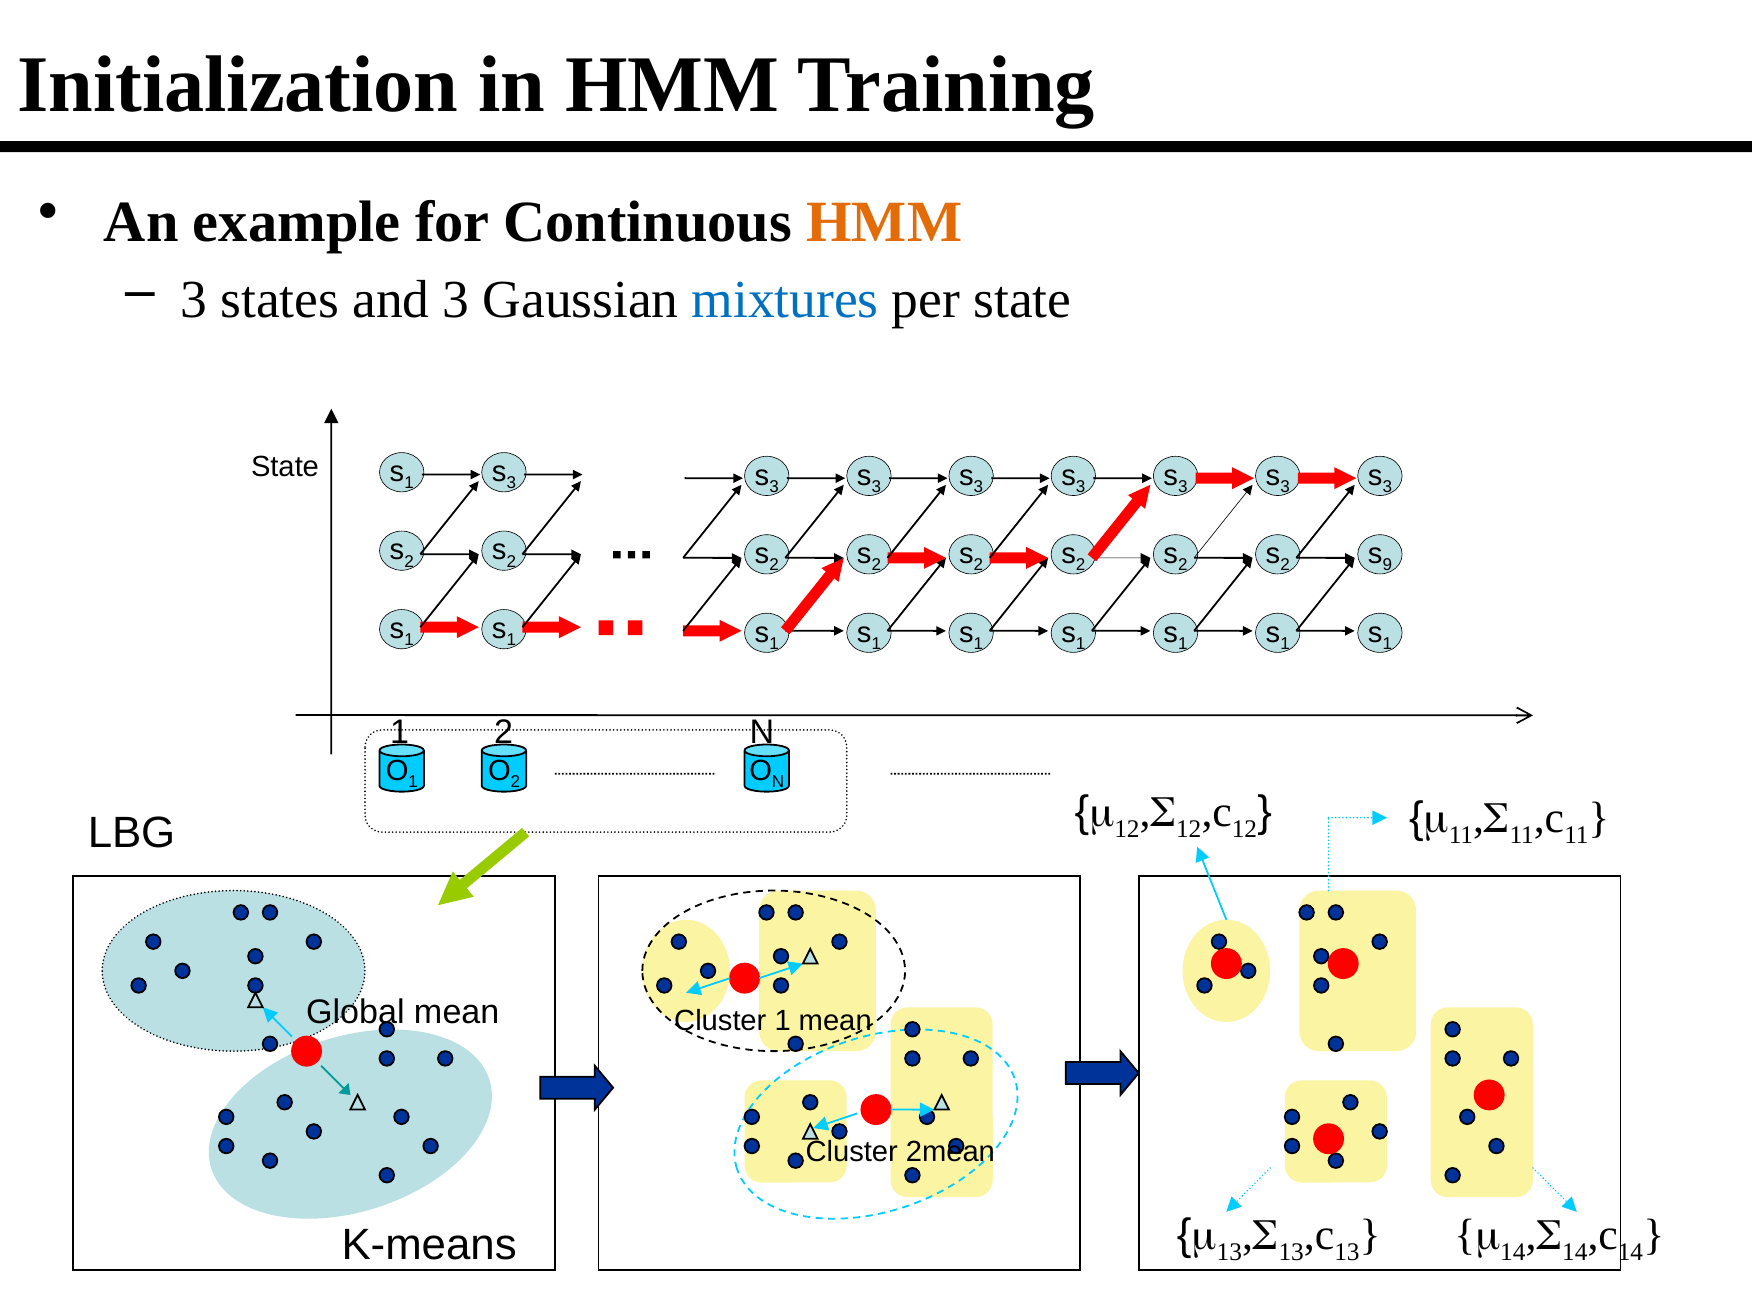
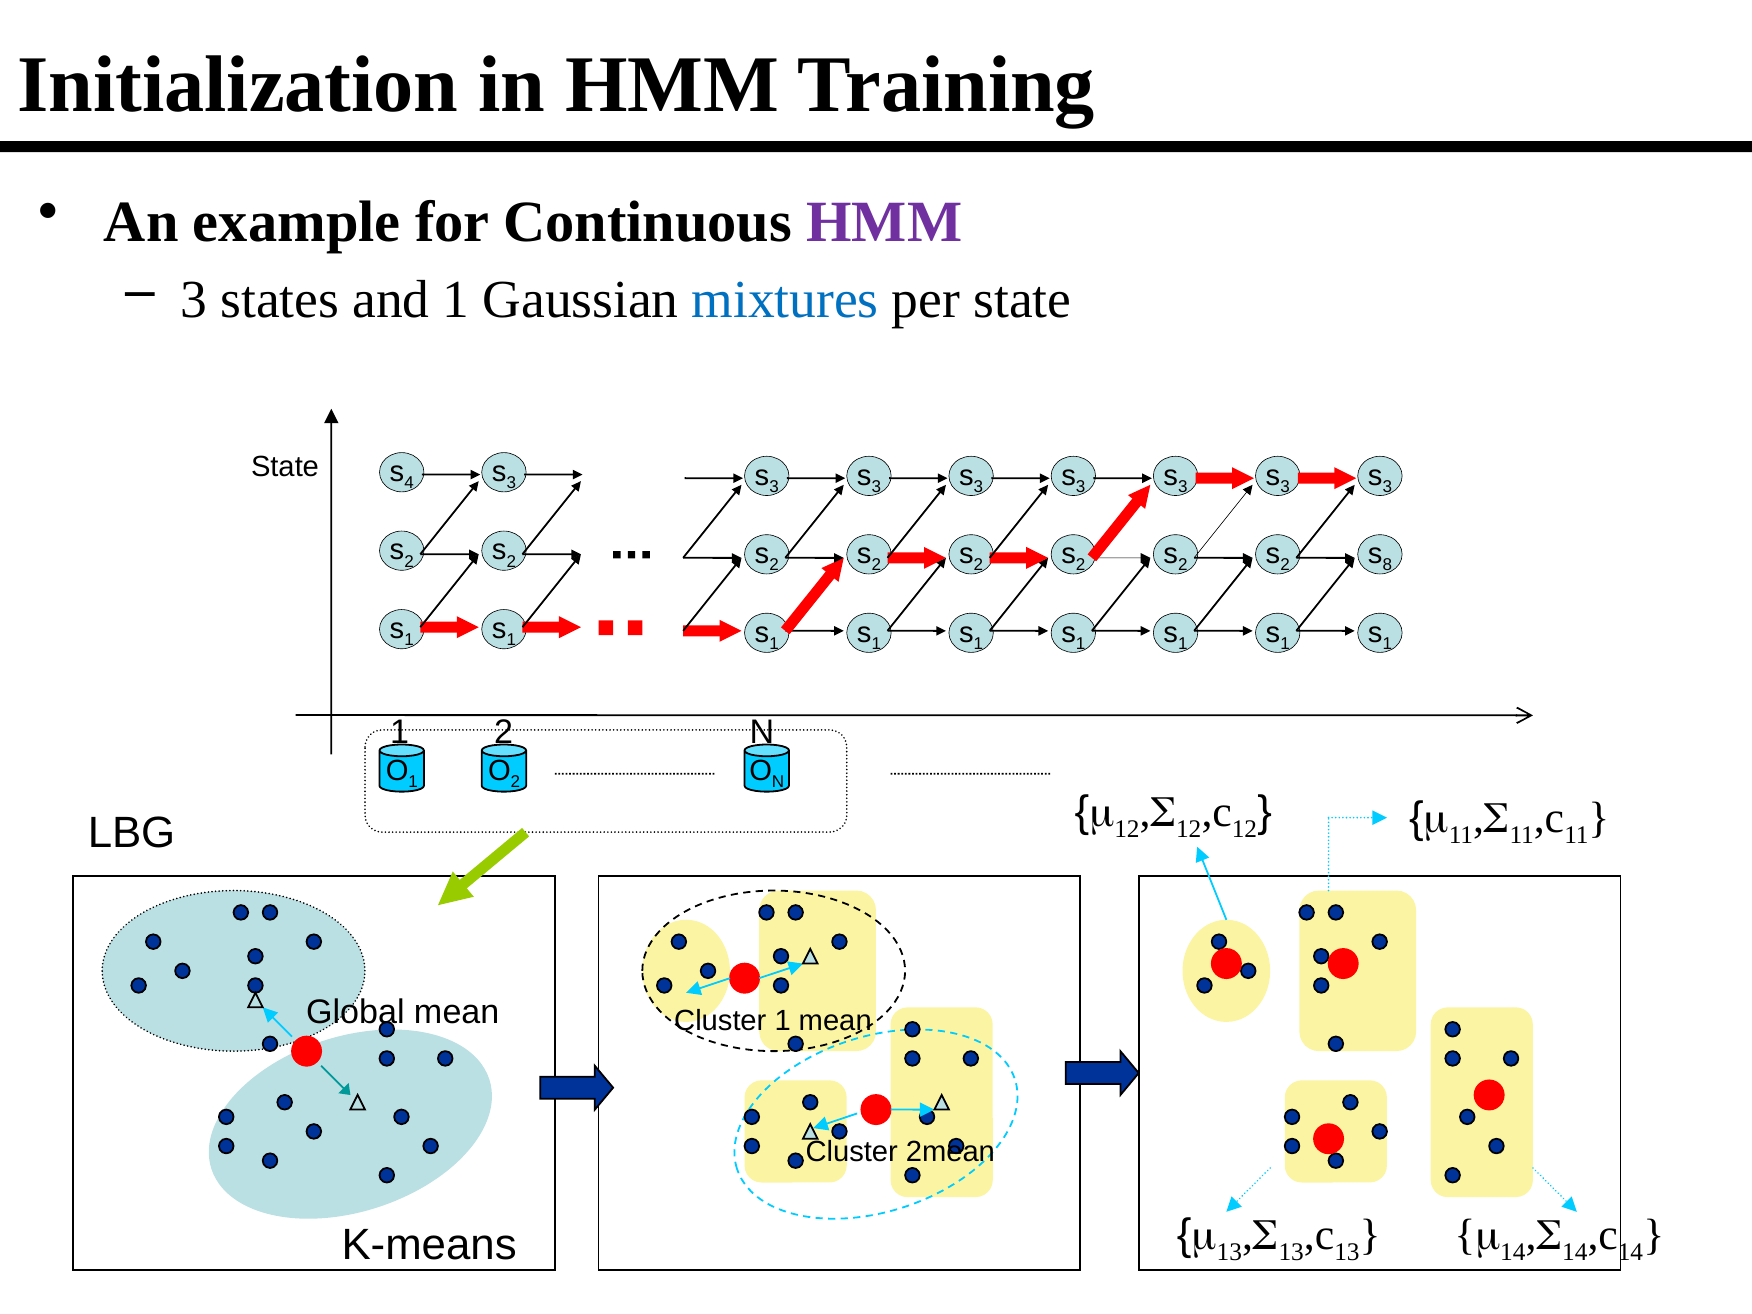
HMM at (884, 222) colour: orange -> purple
and 3: 3 -> 1
1 at (409, 483): 1 -> 4
9: 9 -> 8
